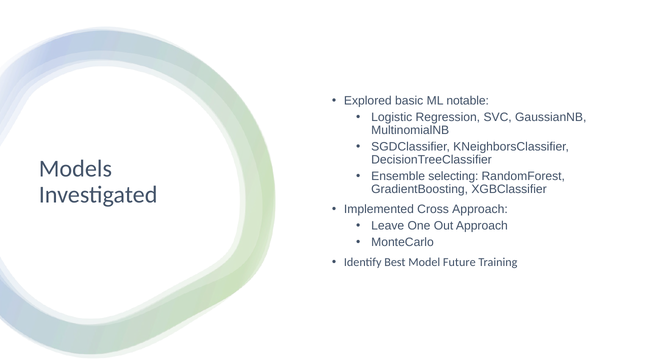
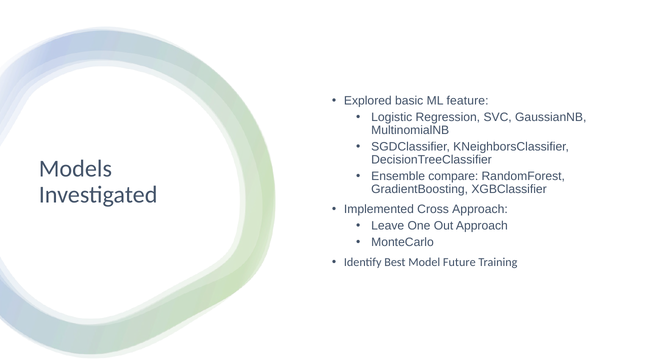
notable: notable -> feature
selecting: selecting -> compare
